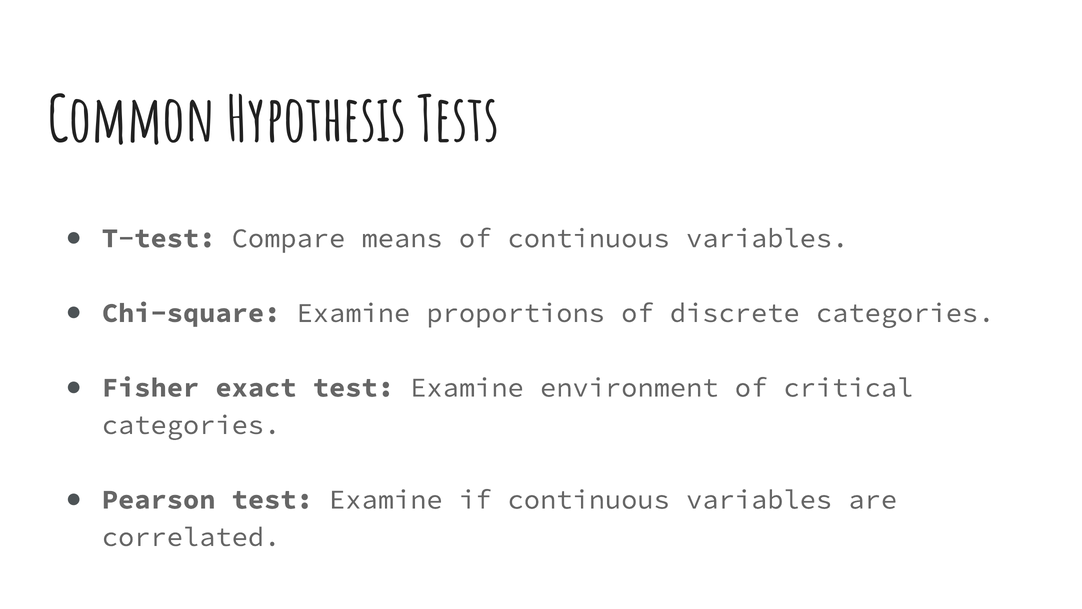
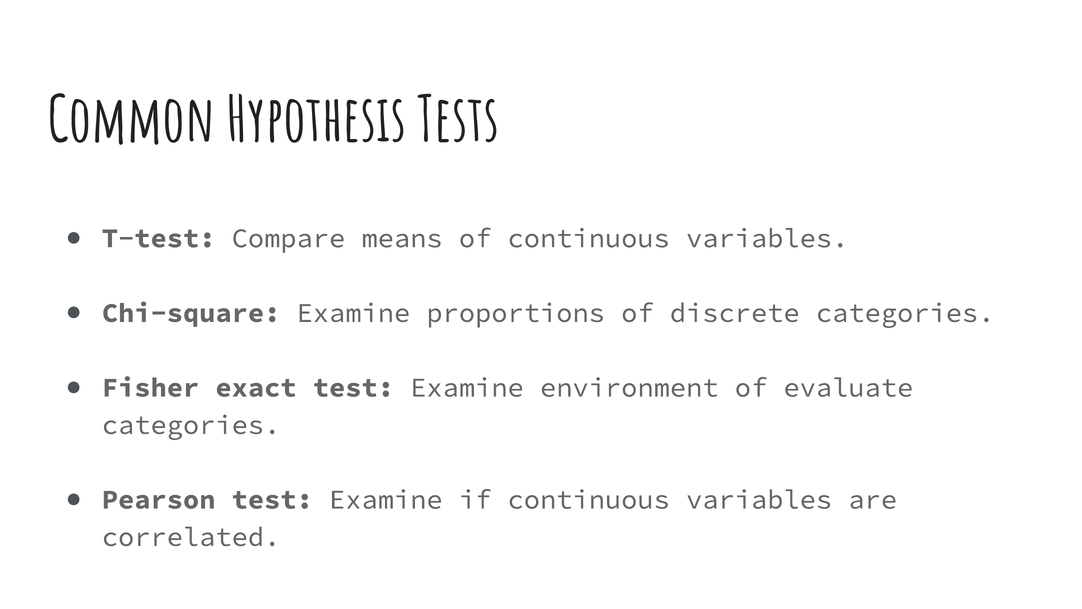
critical: critical -> evaluate
